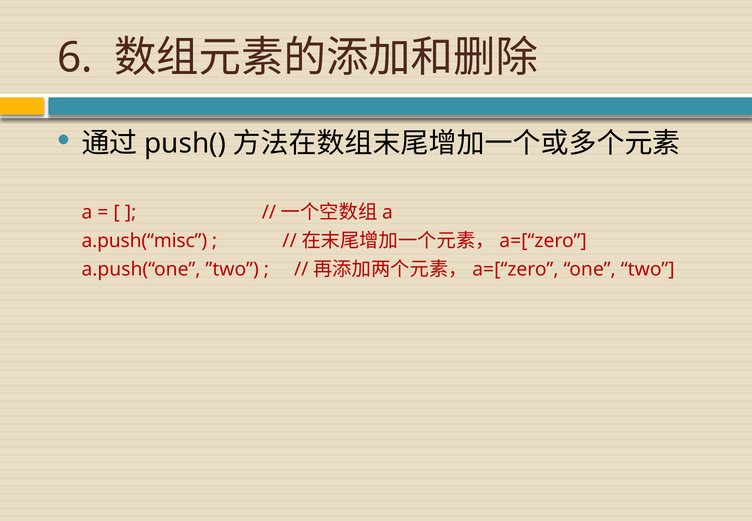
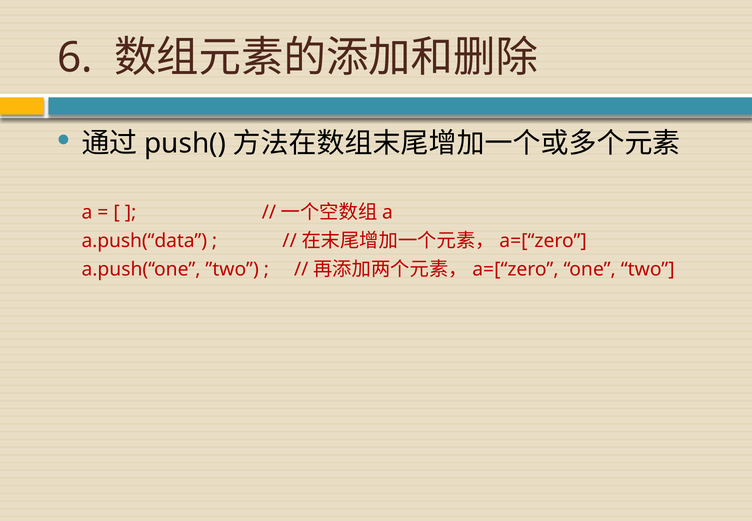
a.push(“misc: a.push(“misc -> a.push(“data
